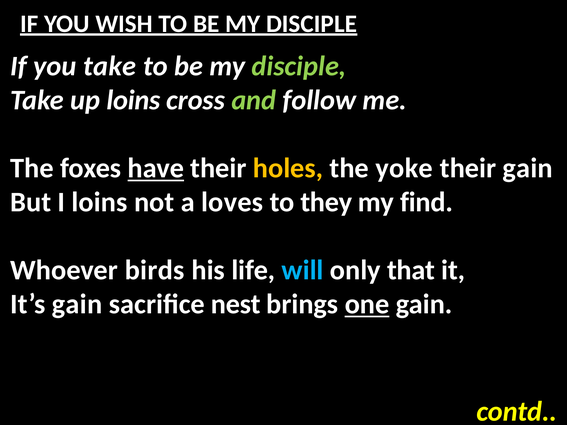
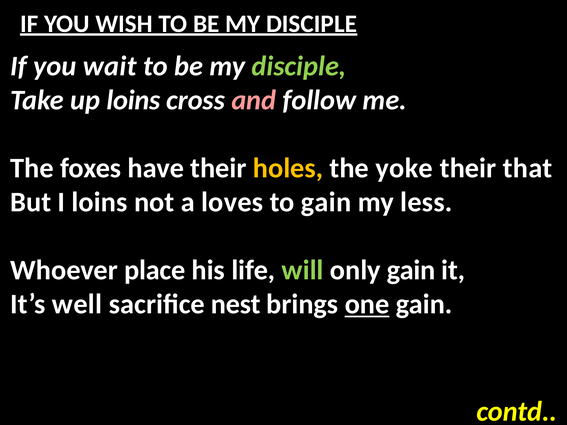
you take: take -> wait
and colour: light green -> pink
have underline: present -> none
their gain: gain -> that
to they: they -> gain
find: find -> less
birds: birds -> place
will colour: light blue -> light green
only that: that -> gain
It’s gain: gain -> well
